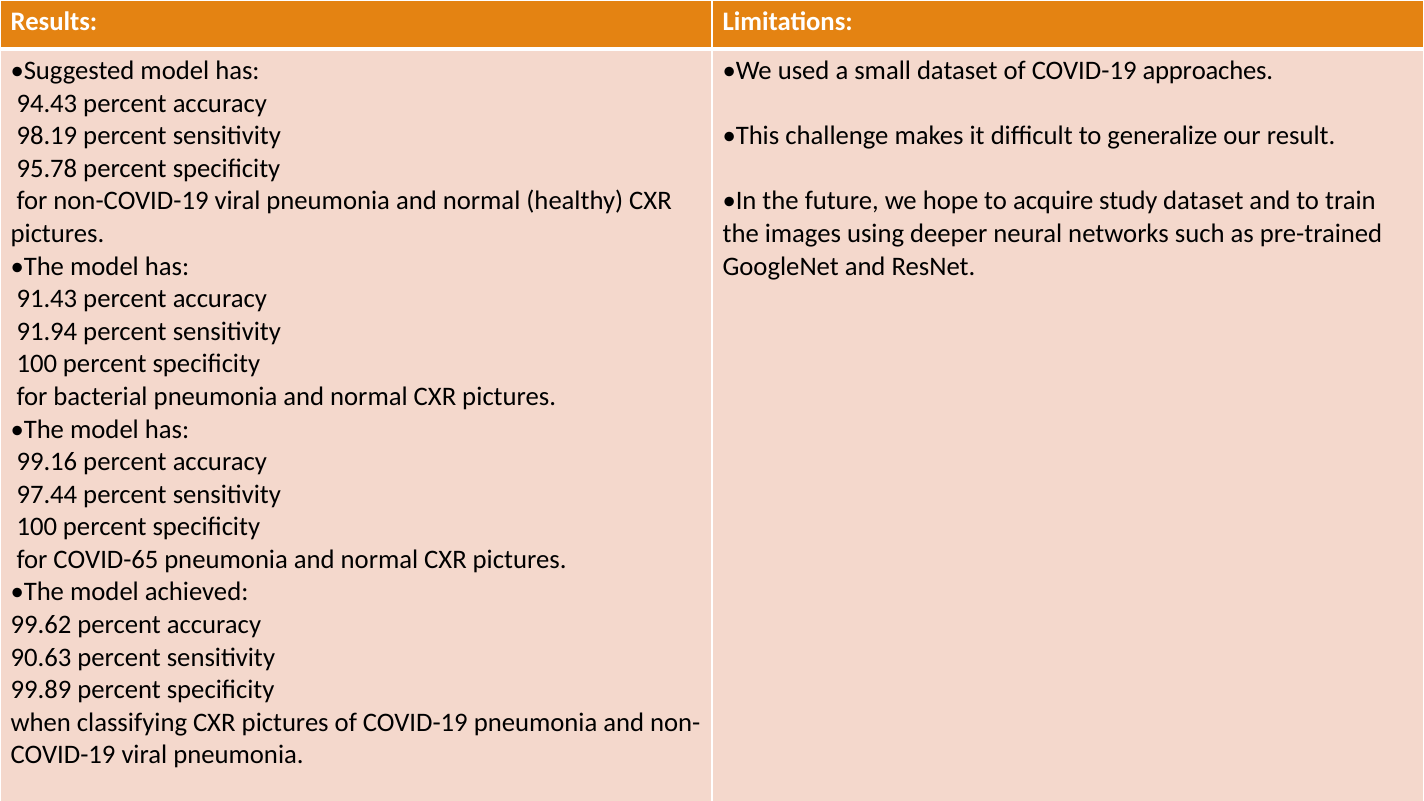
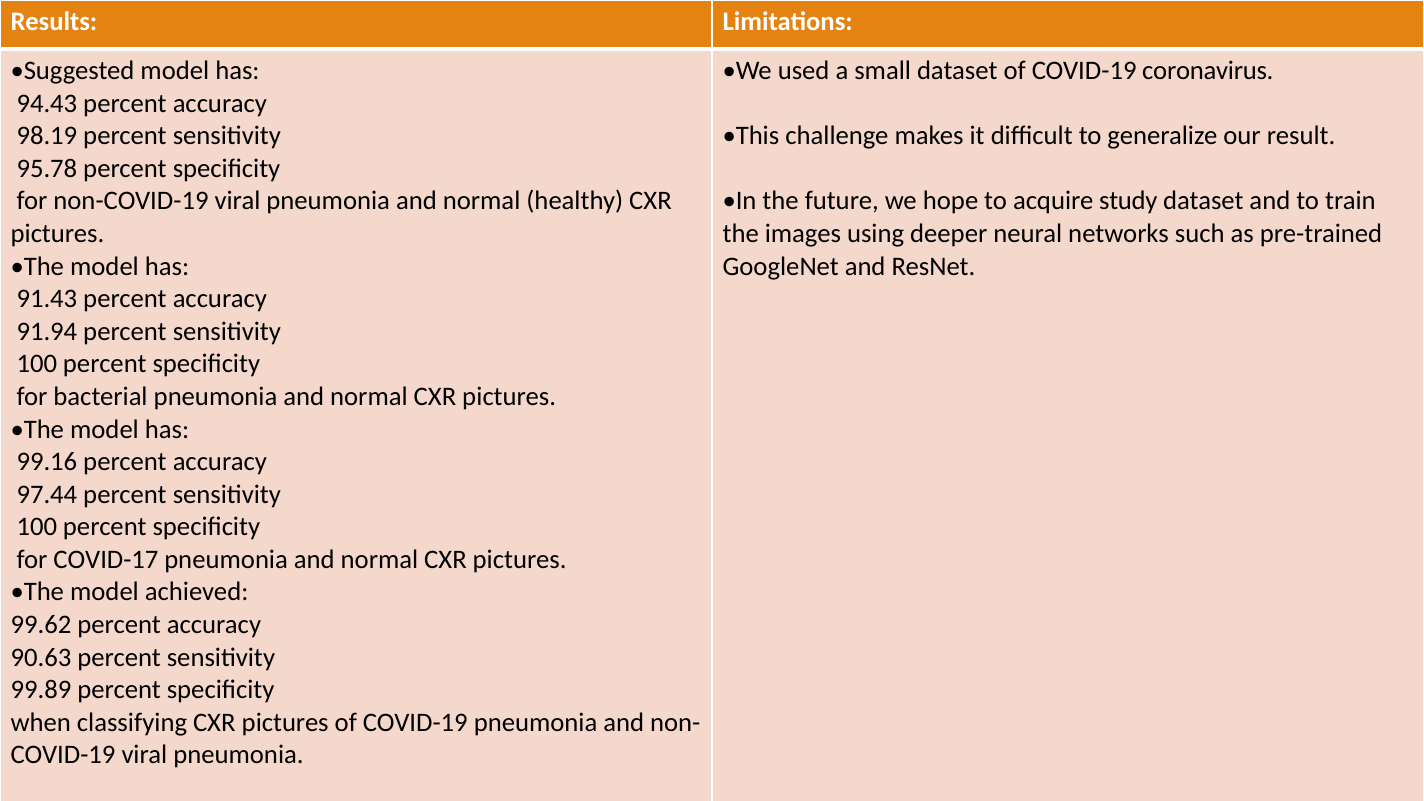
approaches: approaches -> coronavirus
COVID-65: COVID-65 -> COVID-17
